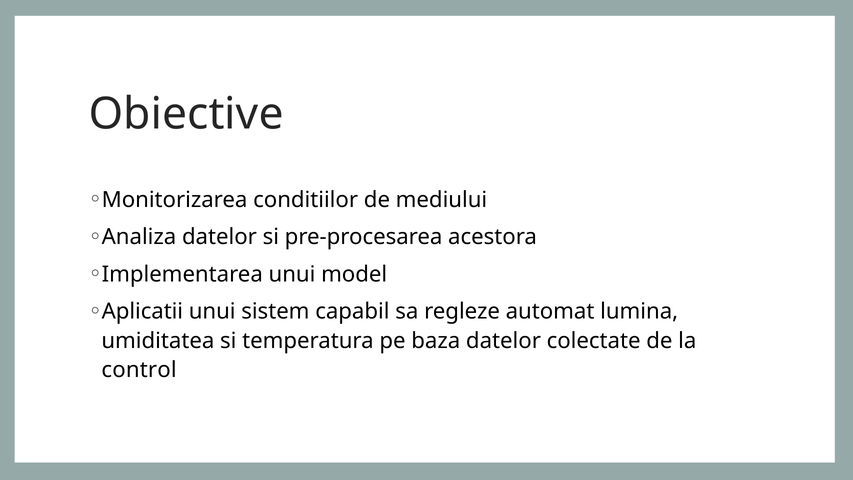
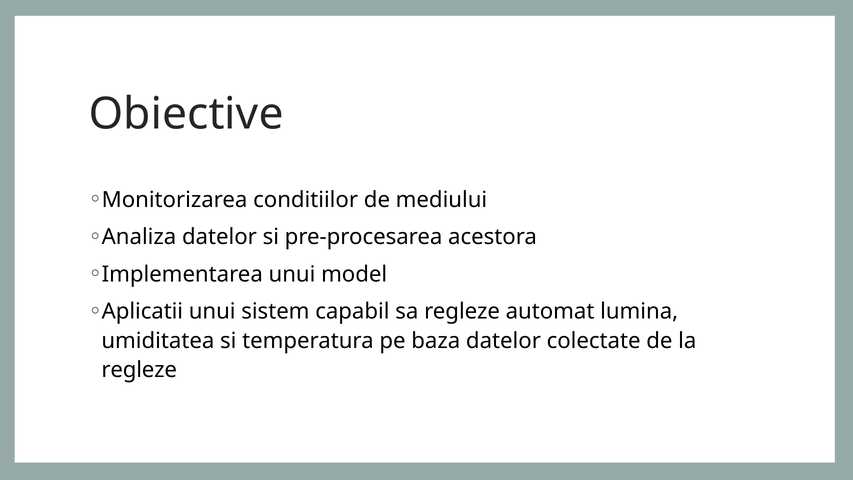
control at (139, 370): control -> regleze
